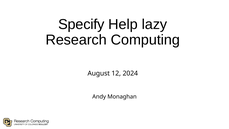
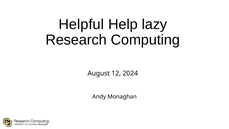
Specify: Specify -> Helpful
